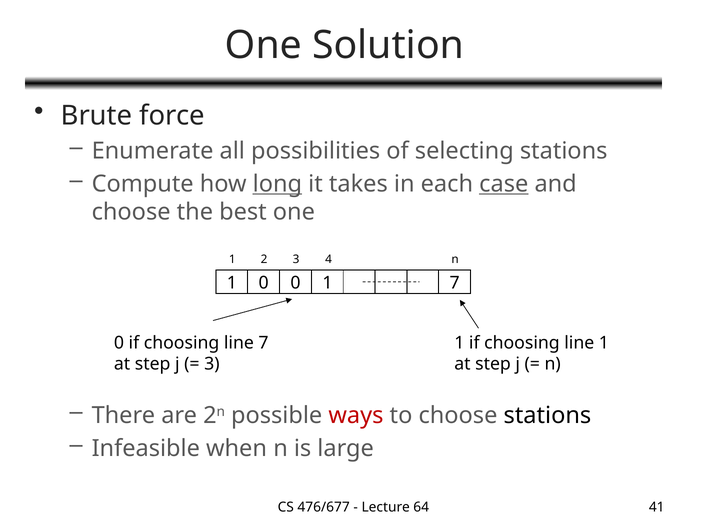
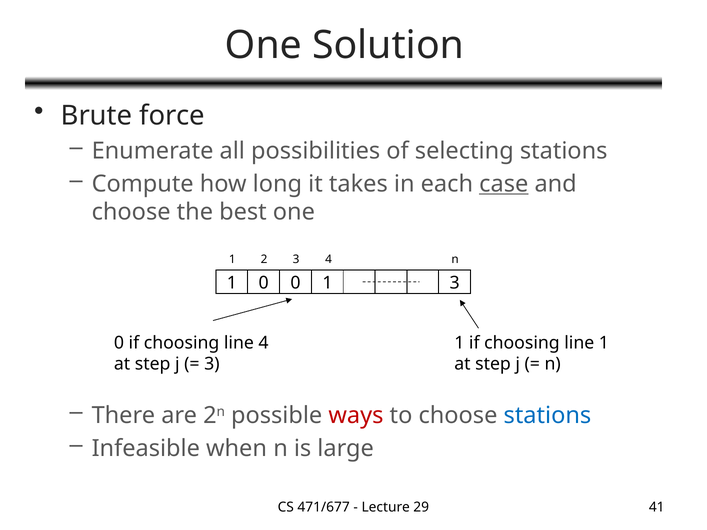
long underline: present -> none
1 7: 7 -> 3
line 7: 7 -> 4
stations at (547, 416) colour: black -> blue
476/677: 476/677 -> 471/677
64: 64 -> 29
